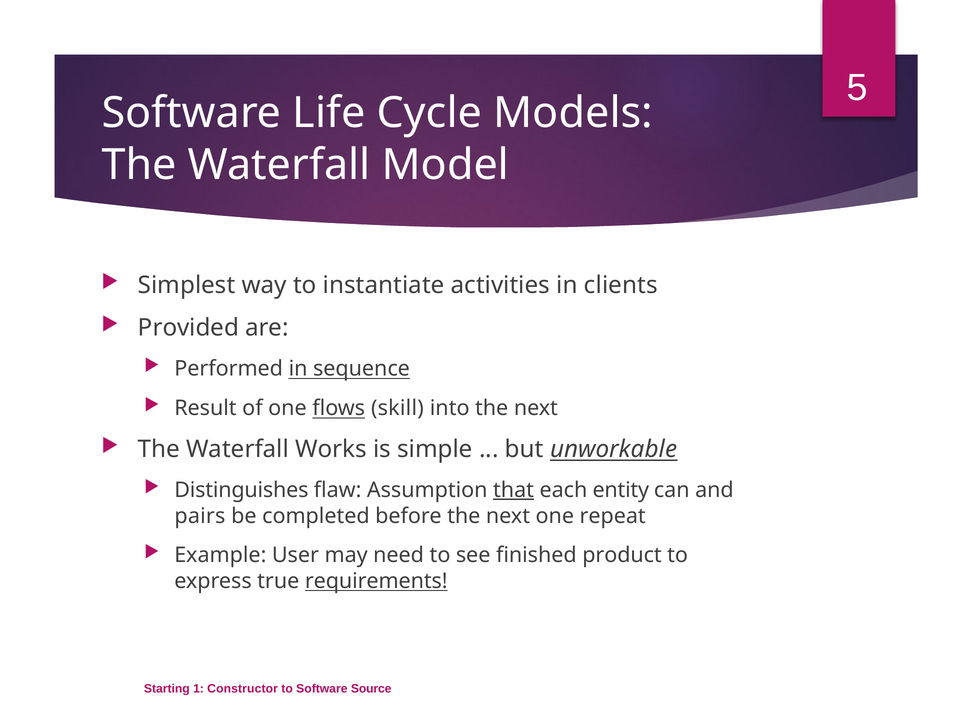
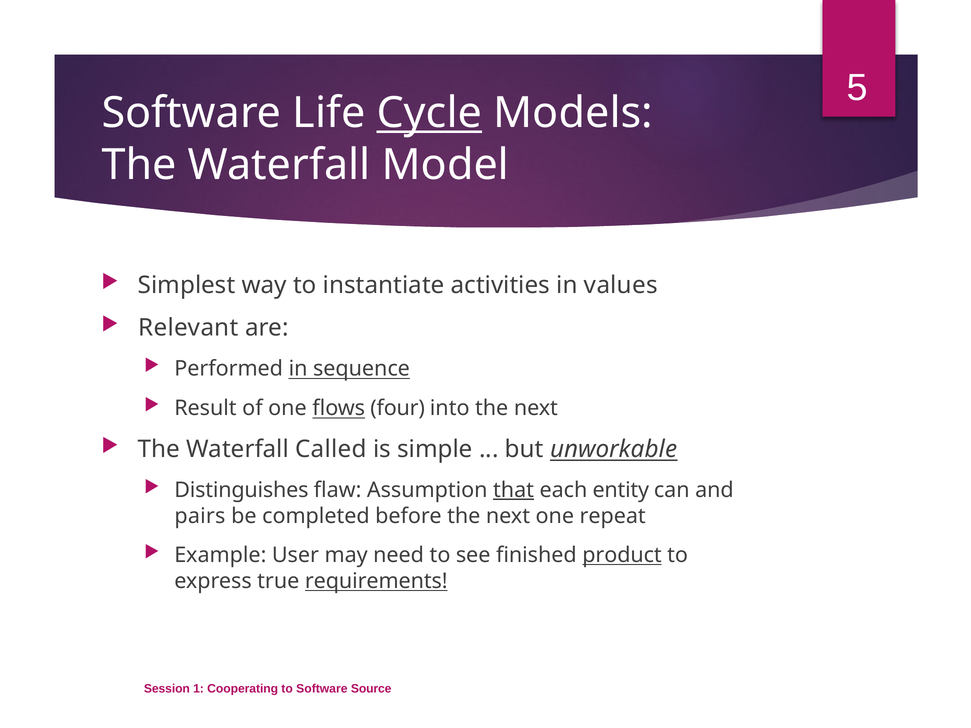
Cycle underline: none -> present
clients: clients -> values
Provided: Provided -> Relevant
skill: skill -> four
Works: Works -> Called
product underline: none -> present
Starting: Starting -> Session
Constructor: Constructor -> Cooperating
